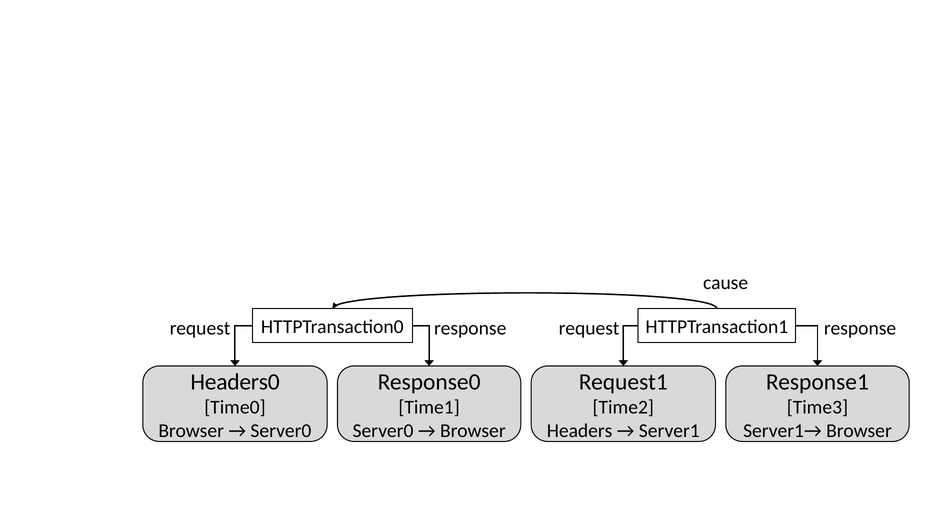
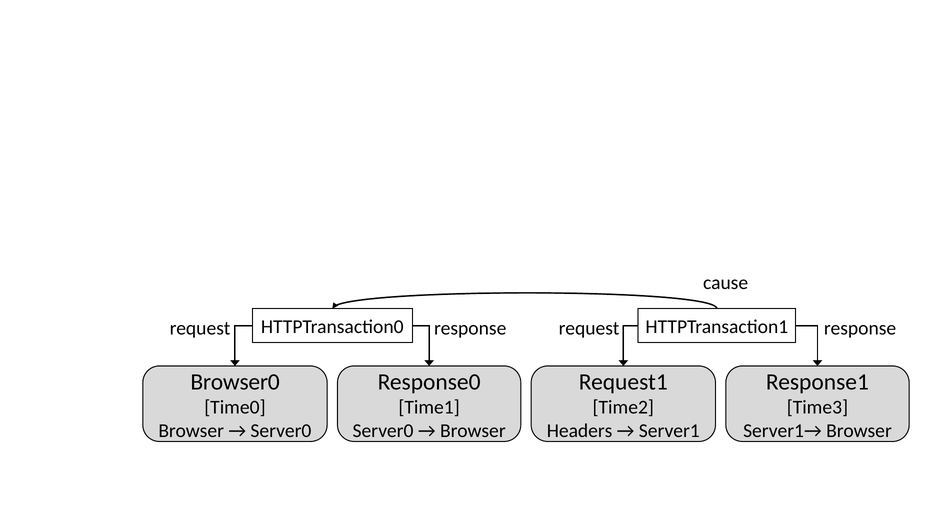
Headers0: Headers0 -> Browser0
